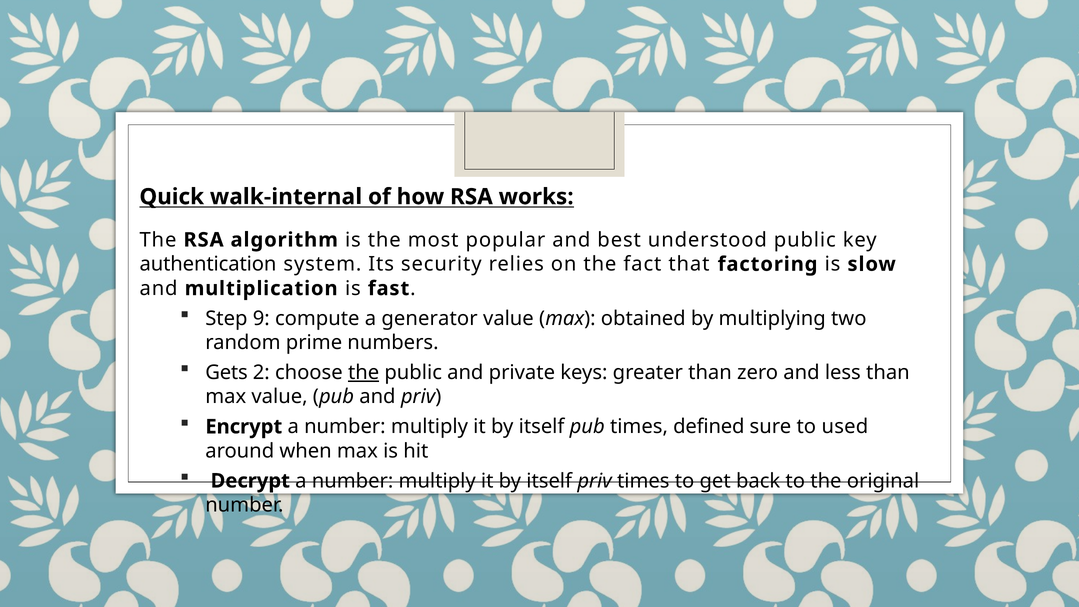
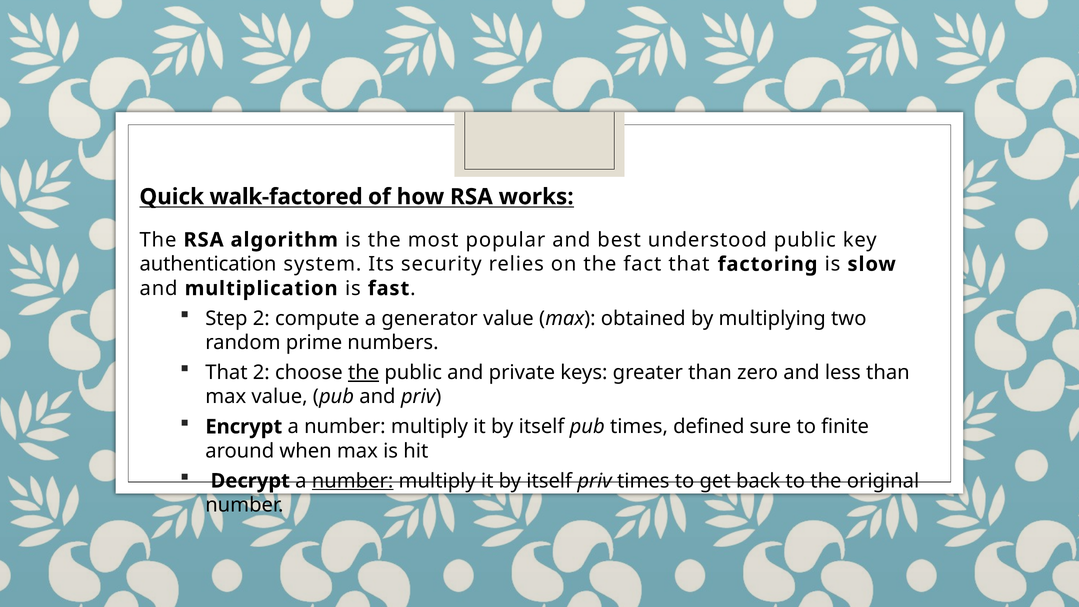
walk-internal: walk-internal -> walk-factored
Step 9: 9 -> 2
Gets at (227, 372): Gets -> That
used: used -> finite
number at (353, 481) underline: none -> present
